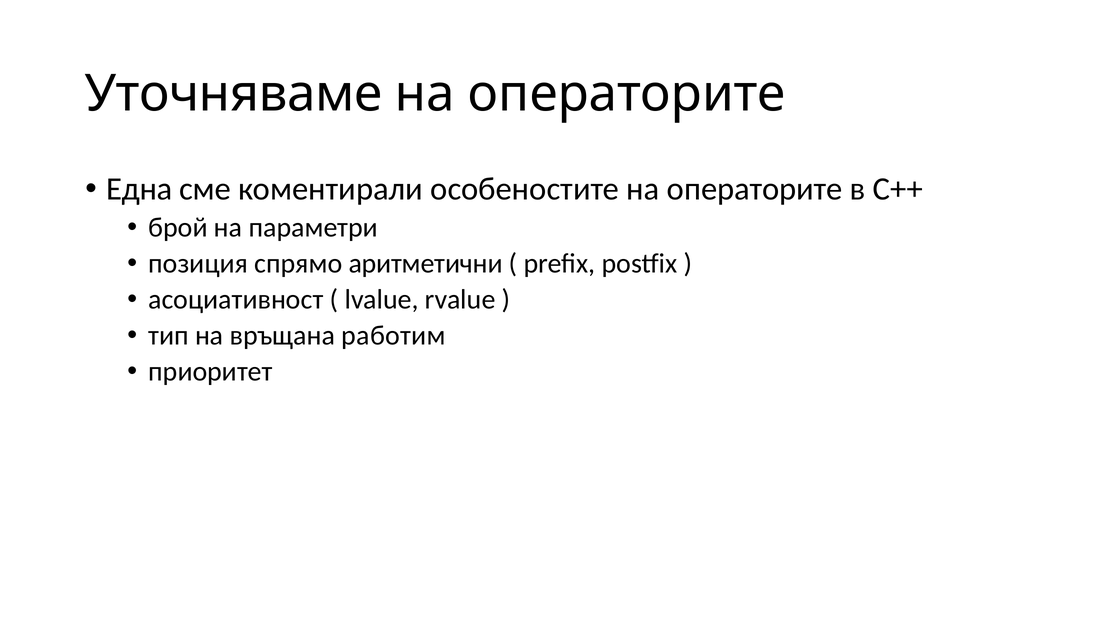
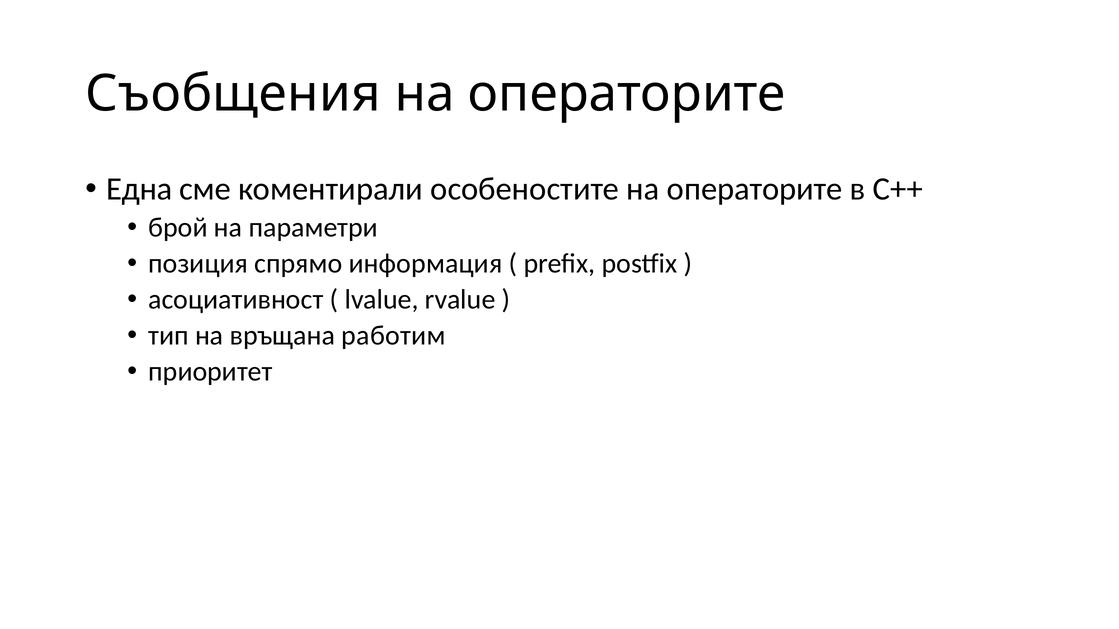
Уточняваме: Уточняваме -> Съобщения
аритметични: аритметични -> информация
